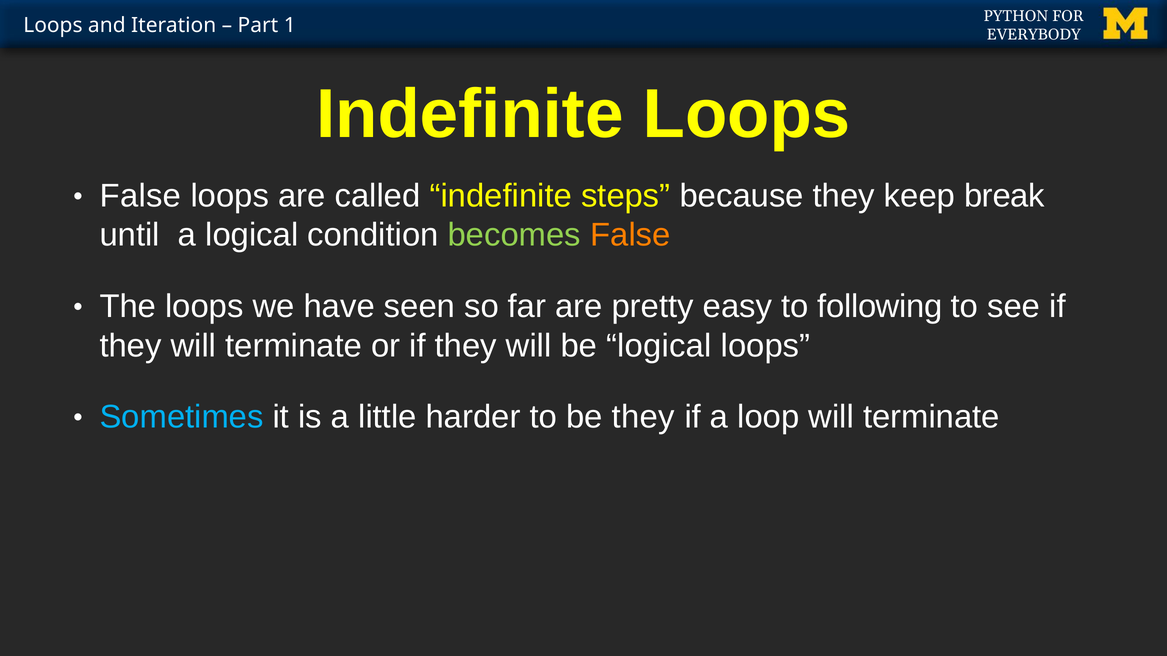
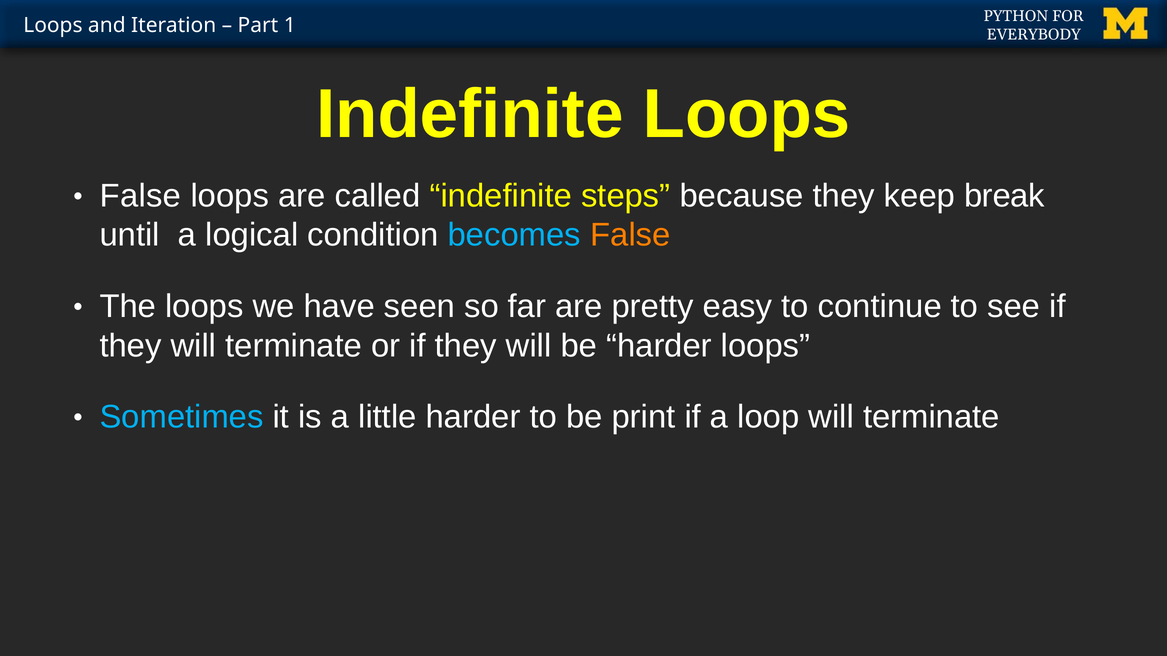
becomes colour: light green -> light blue
following: following -> continue
be logical: logical -> harder
be they: they -> print
